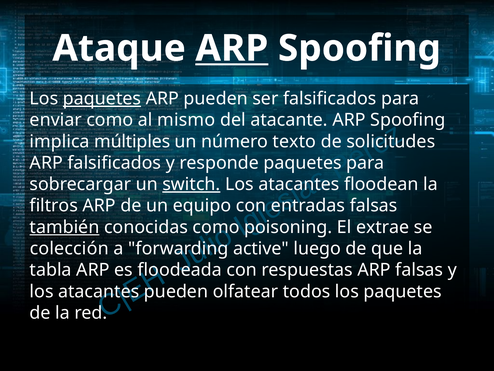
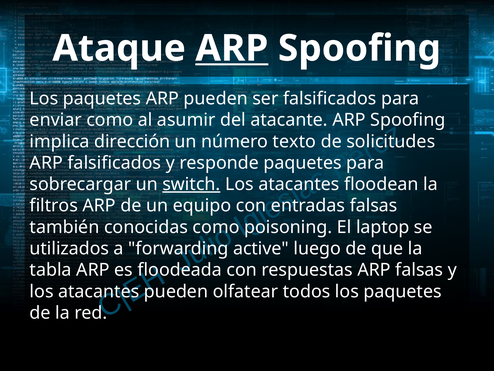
paquetes at (102, 99) underline: present -> none
mismo: mismo -> asumir
múltiples: múltiples -> dirección
también underline: present -> none
extrae: extrae -> laptop
colección: colección -> utilizados
